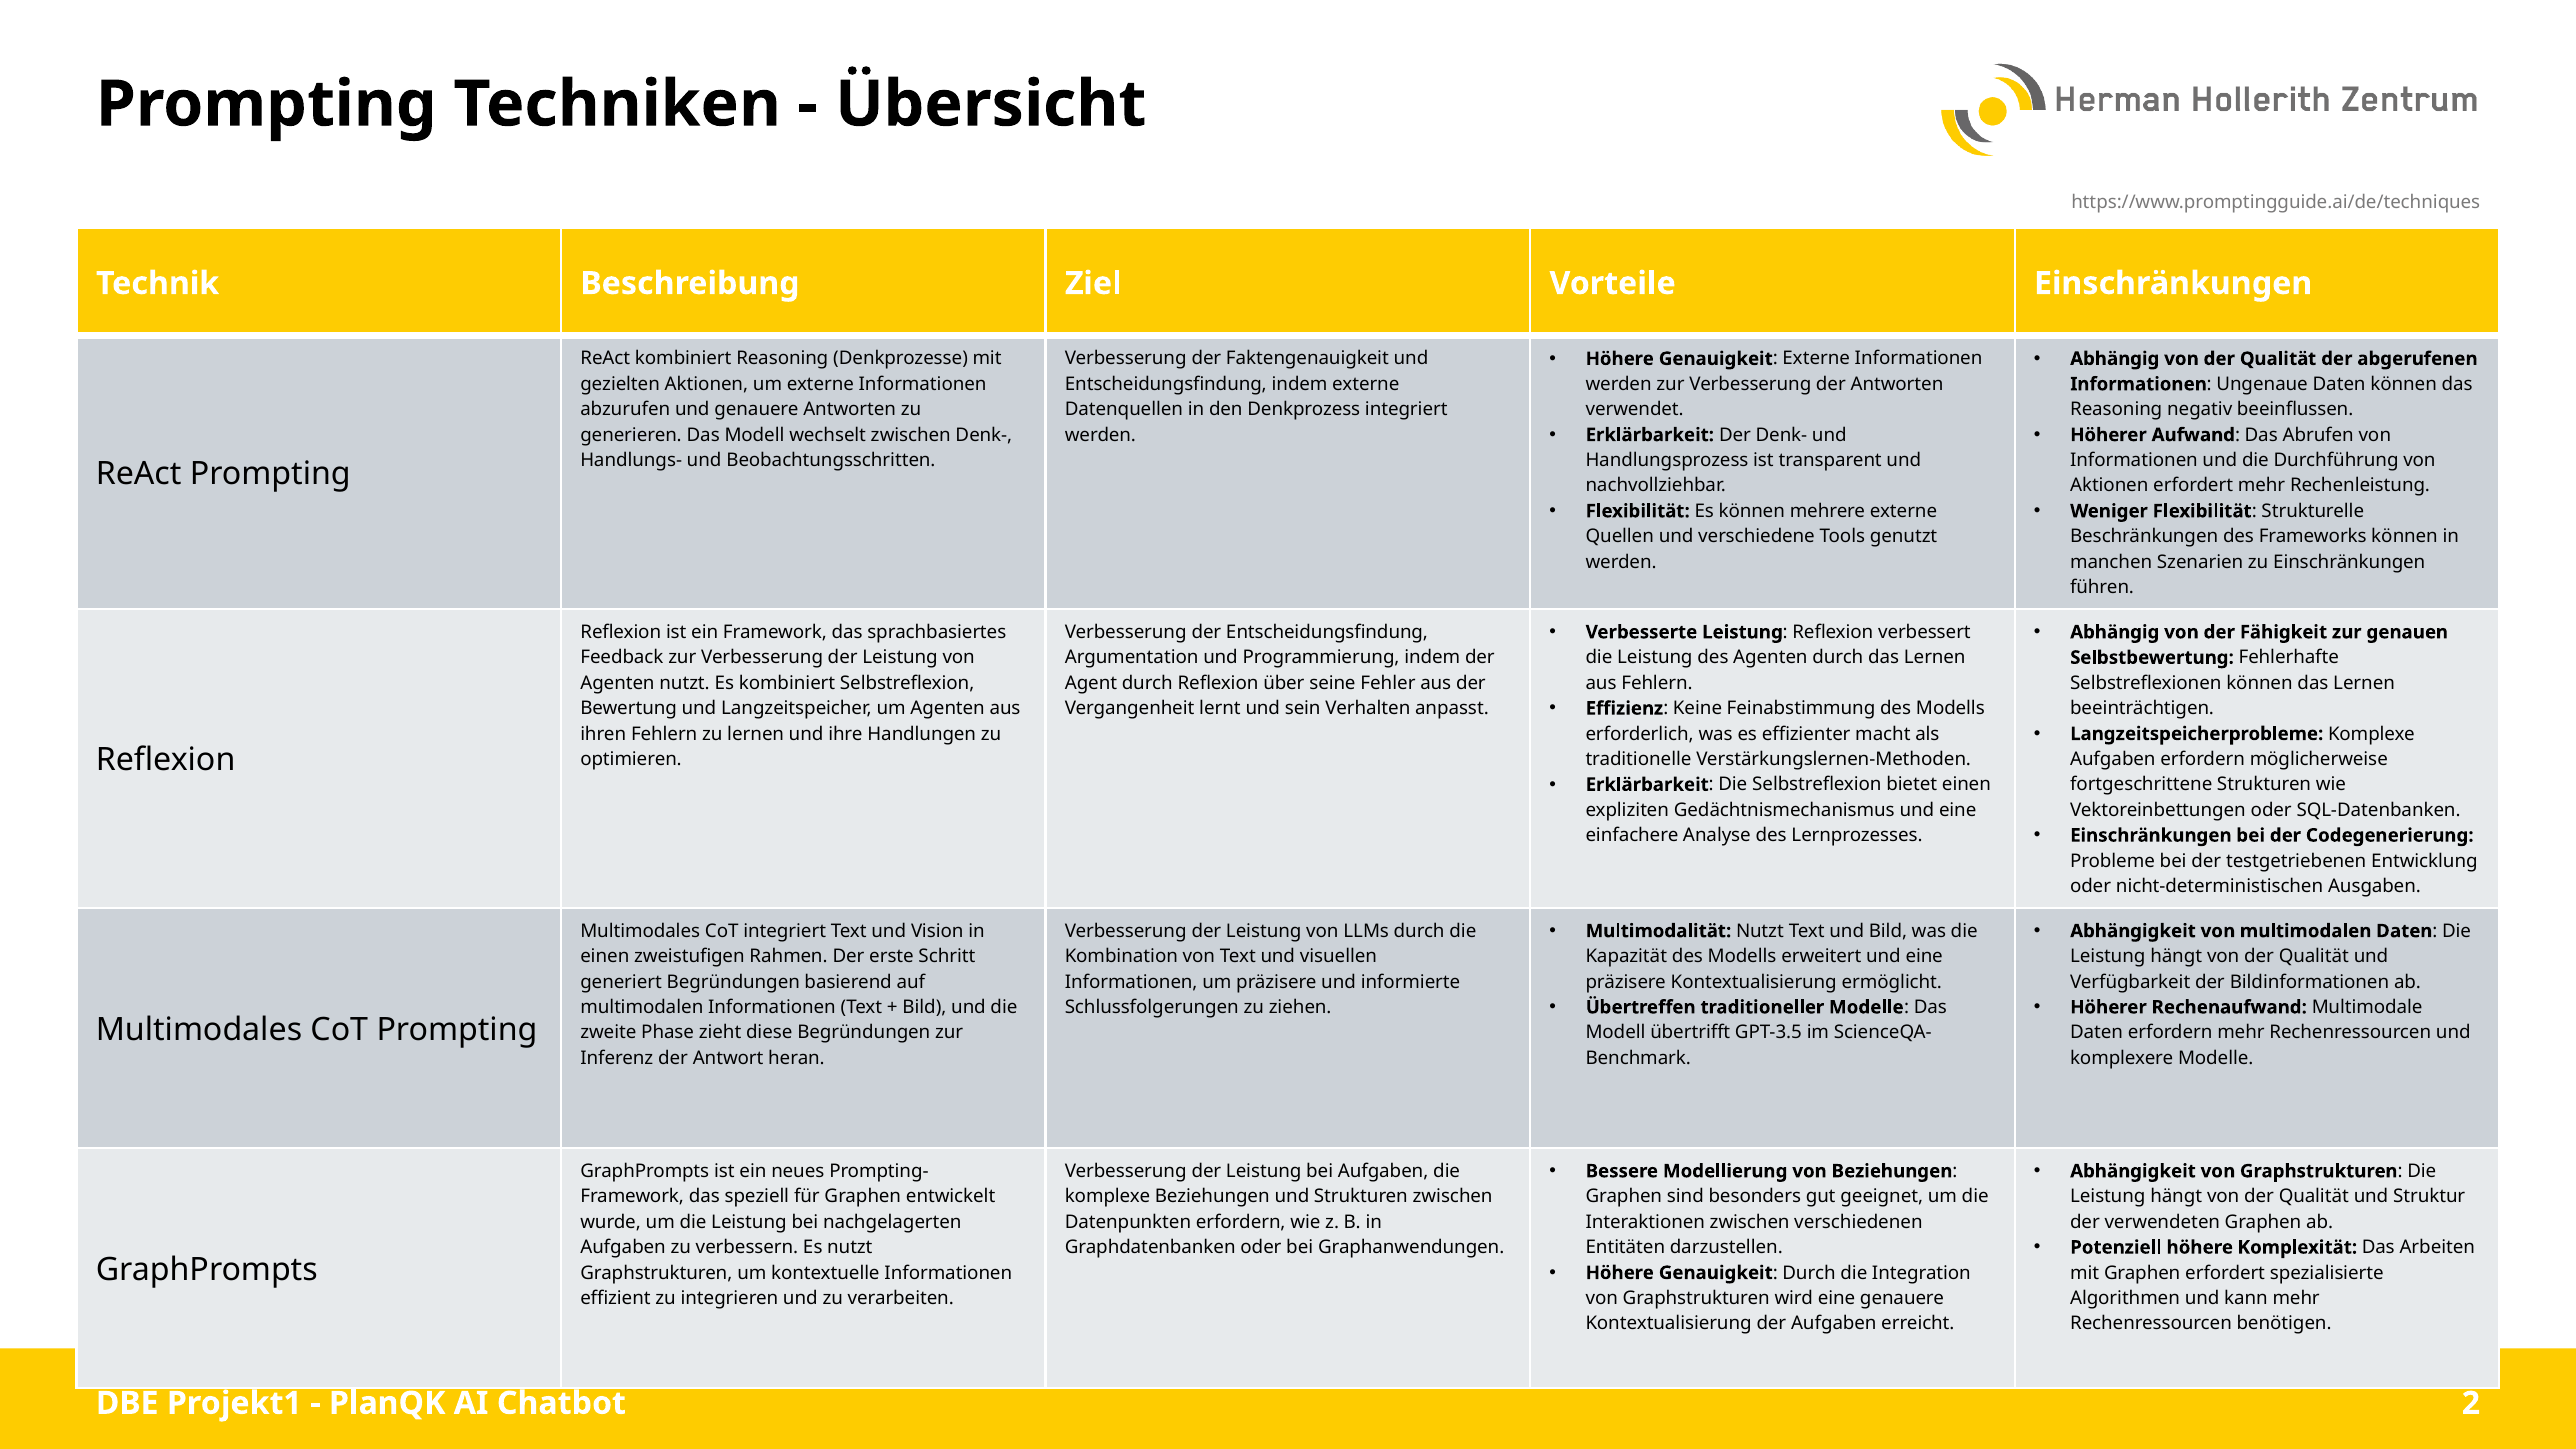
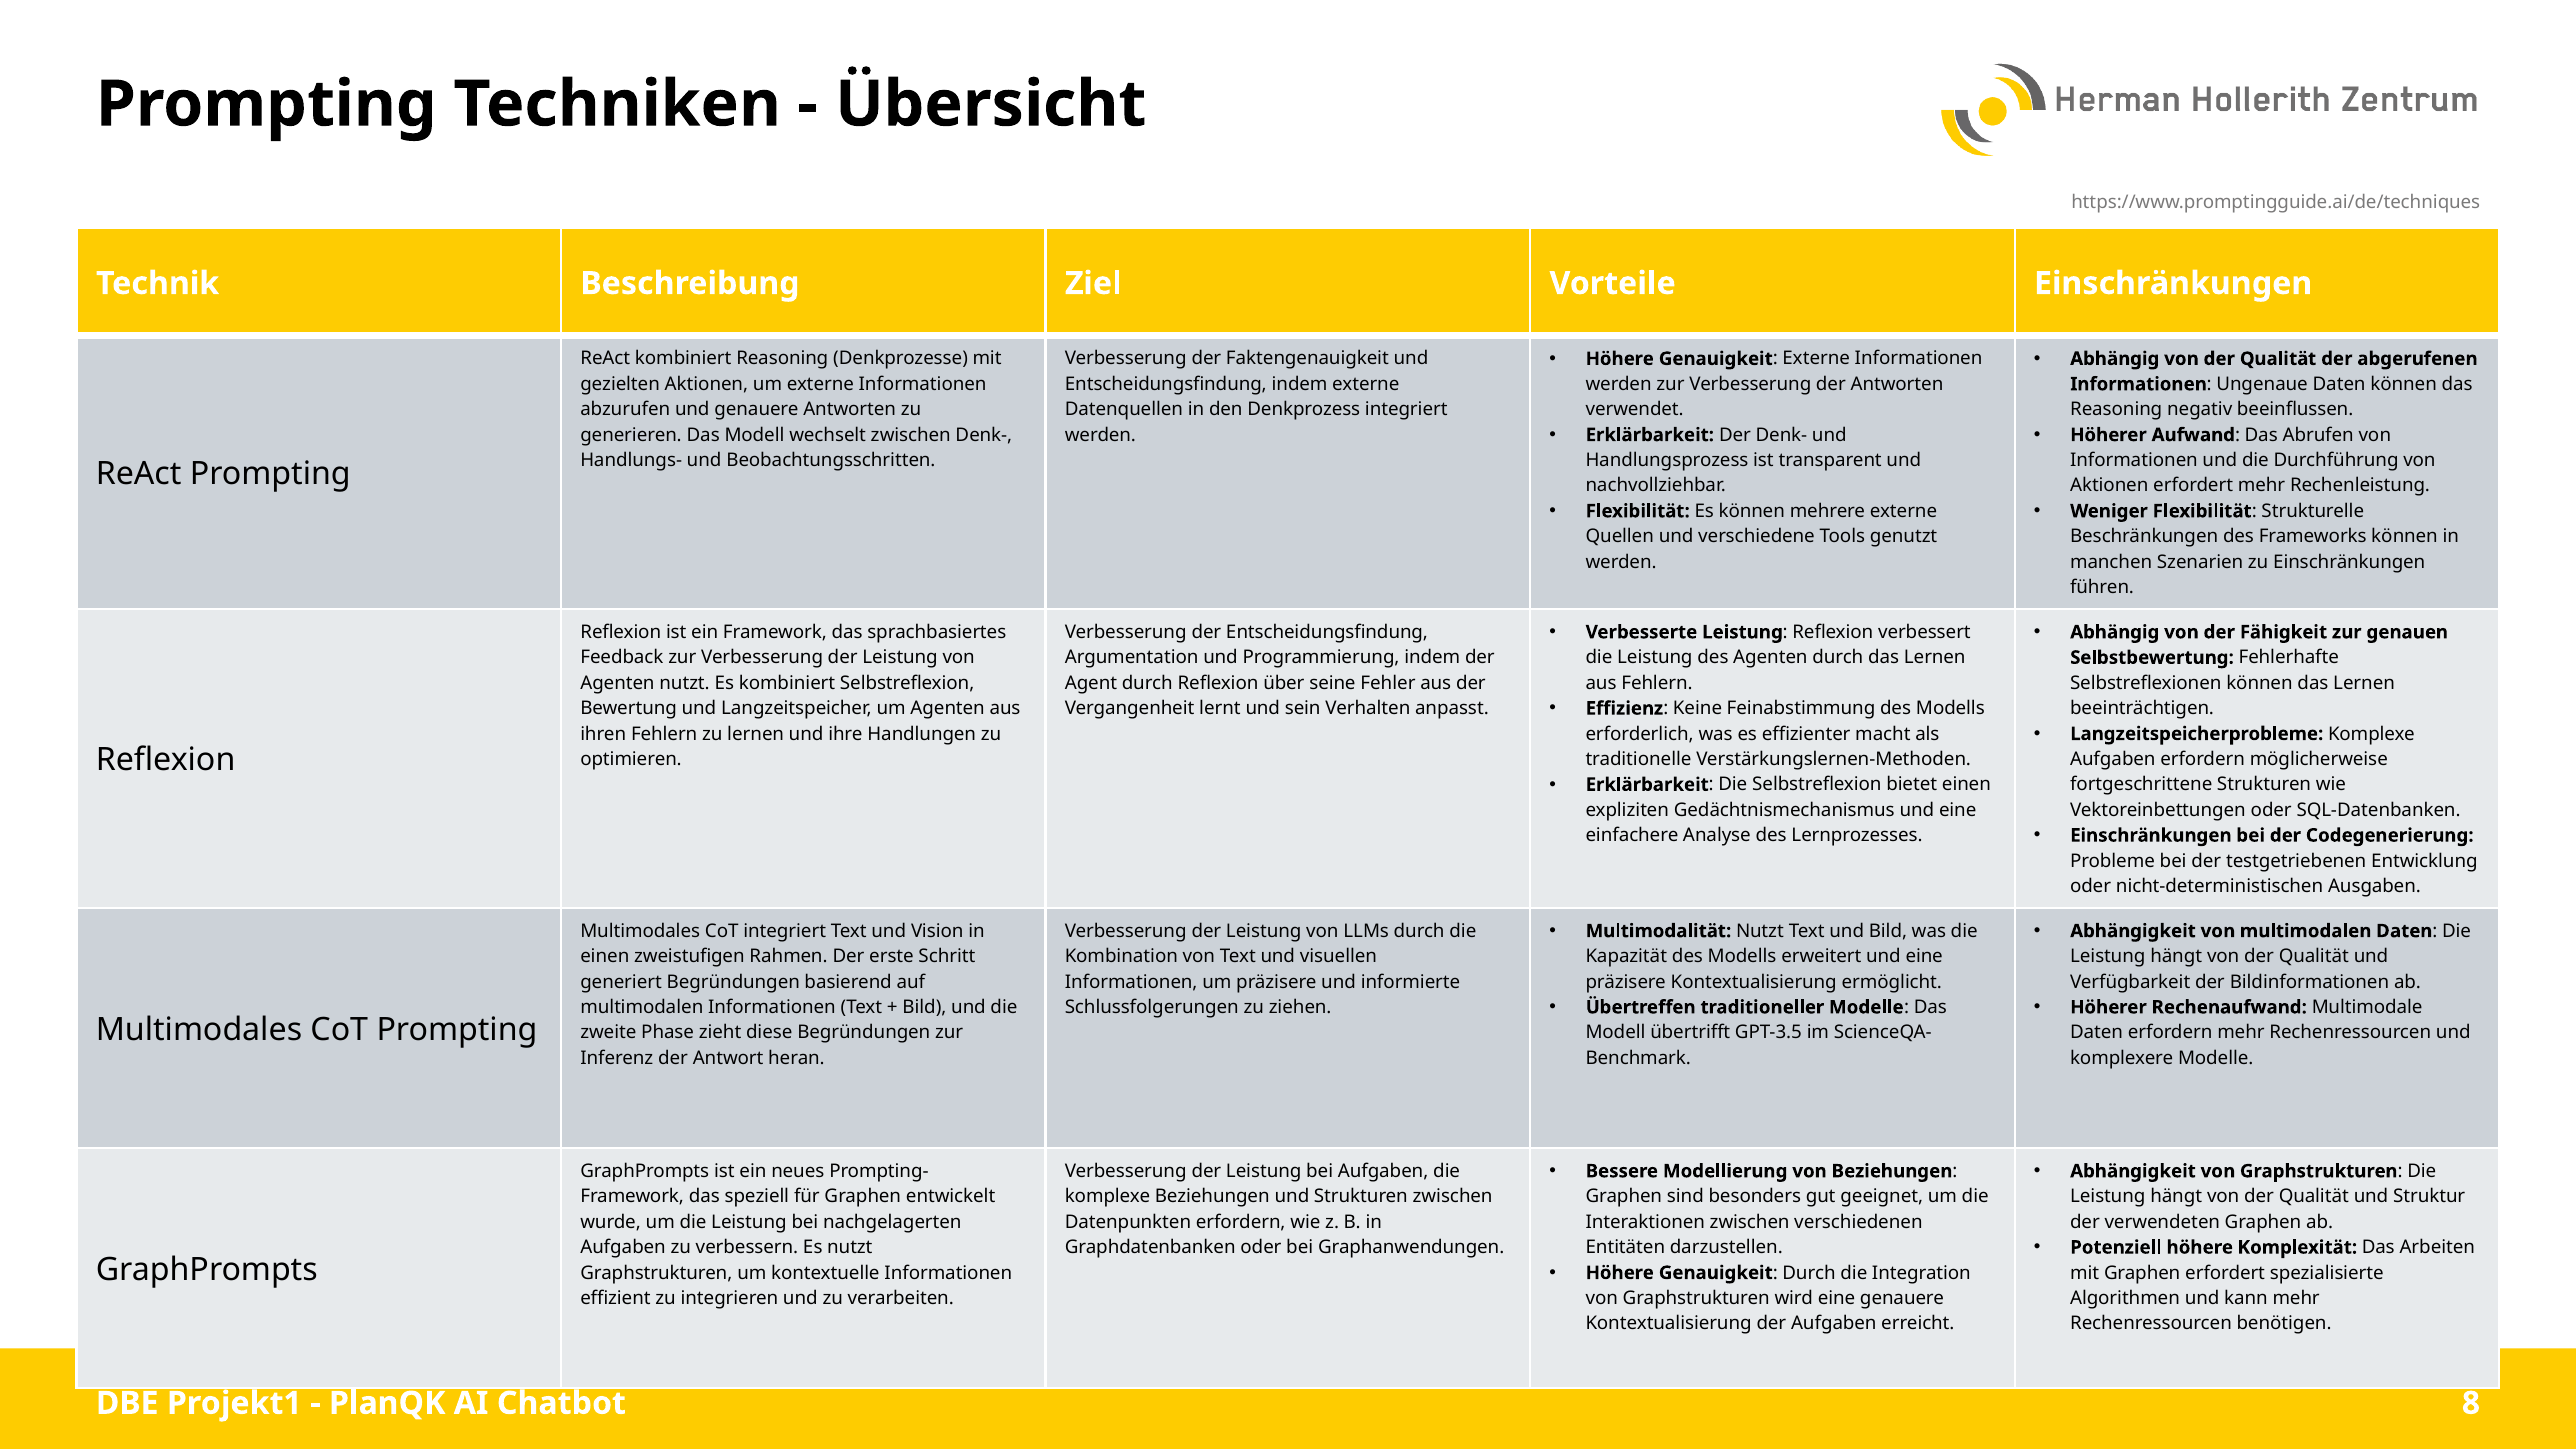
2: 2 -> 8
